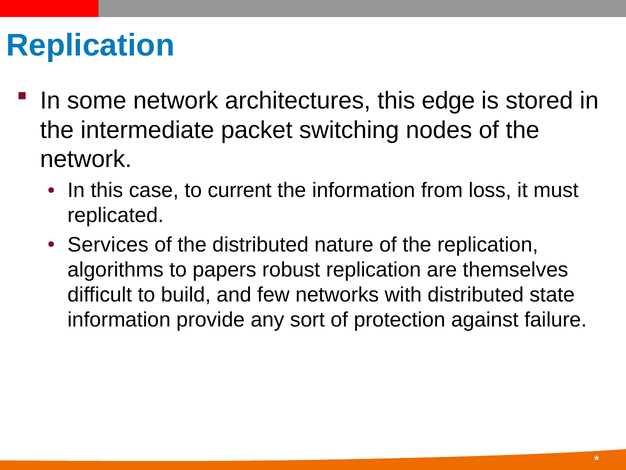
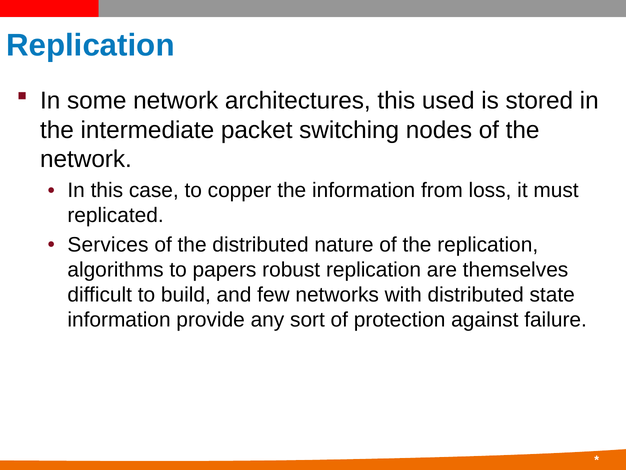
edge: edge -> used
current: current -> copper
